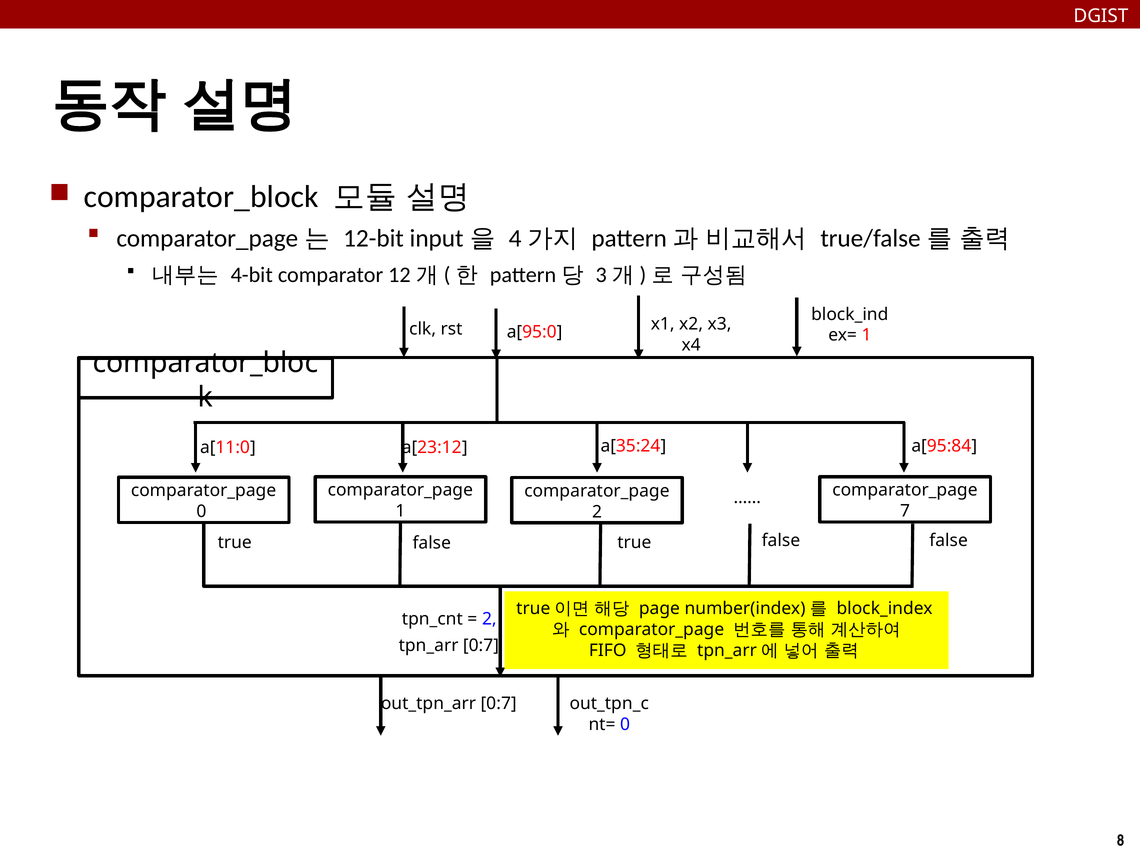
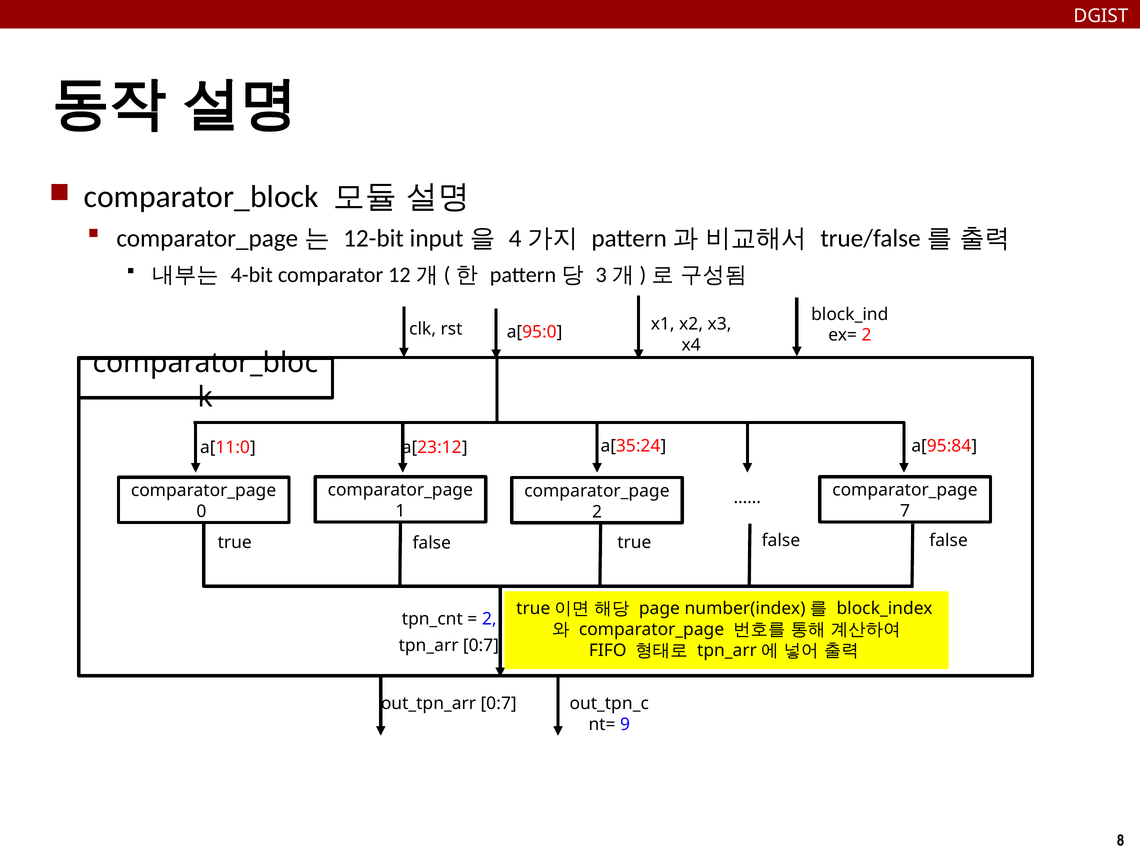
1 at (867, 335): 1 -> 2
0 at (625, 724): 0 -> 9
